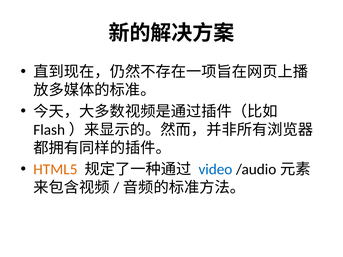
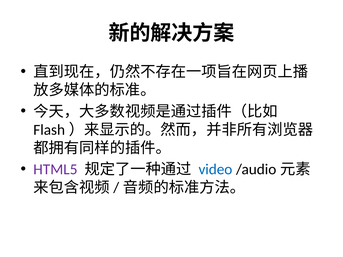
HTML5 colour: orange -> purple
